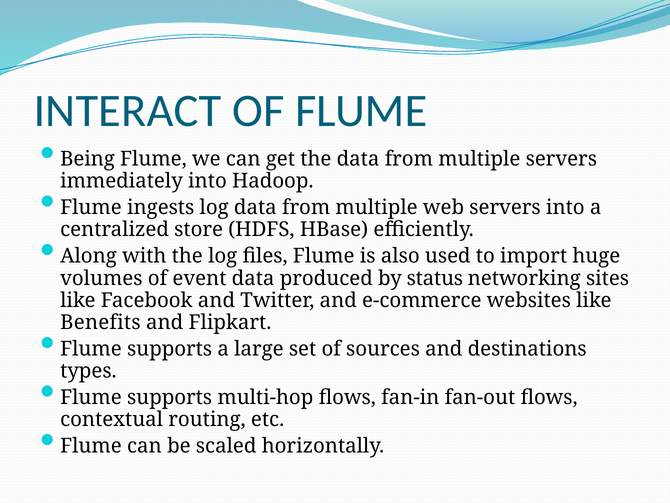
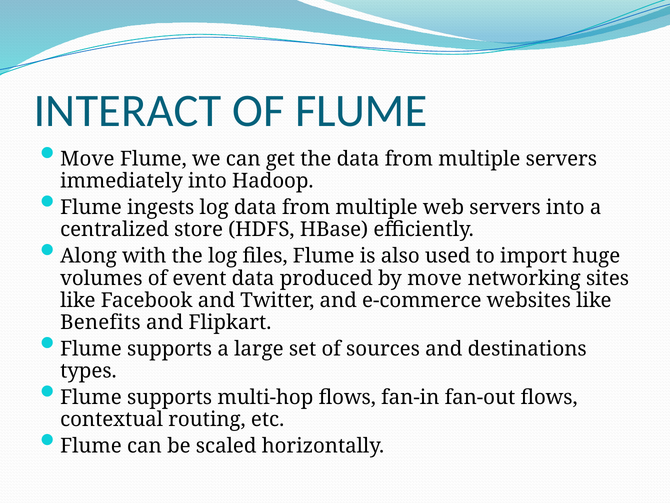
Being at (88, 159): Being -> Move
by status: status -> move
